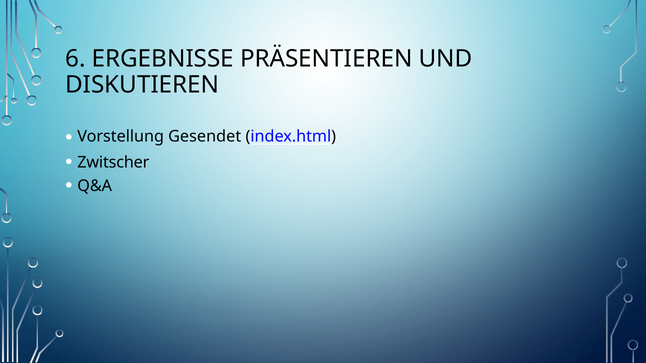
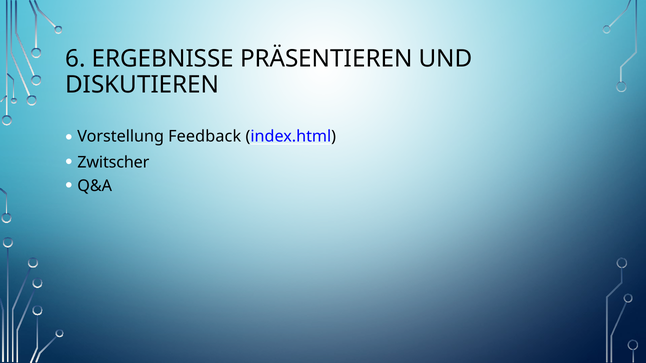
Gesendet: Gesendet -> Feedback
